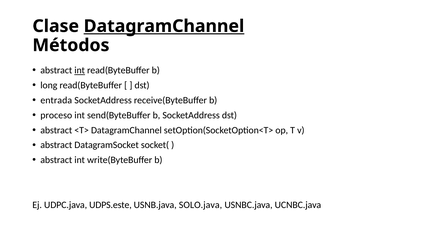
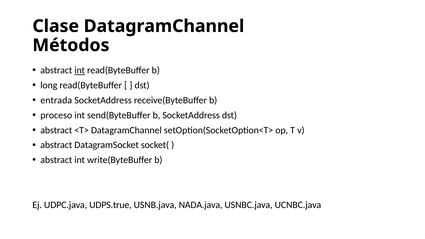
DatagramChannel at (164, 26) underline: present -> none
UDPS.este: UDPS.este -> UDPS.true
SOLO.java: SOLO.java -> NADA.java
